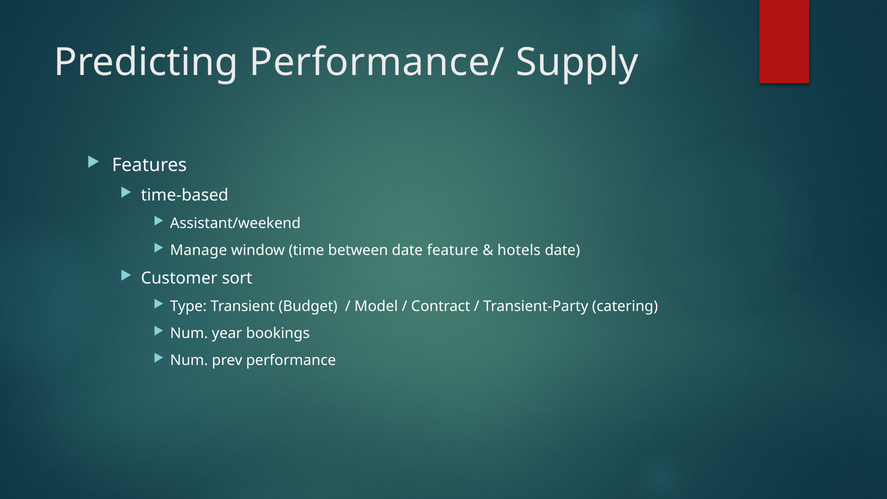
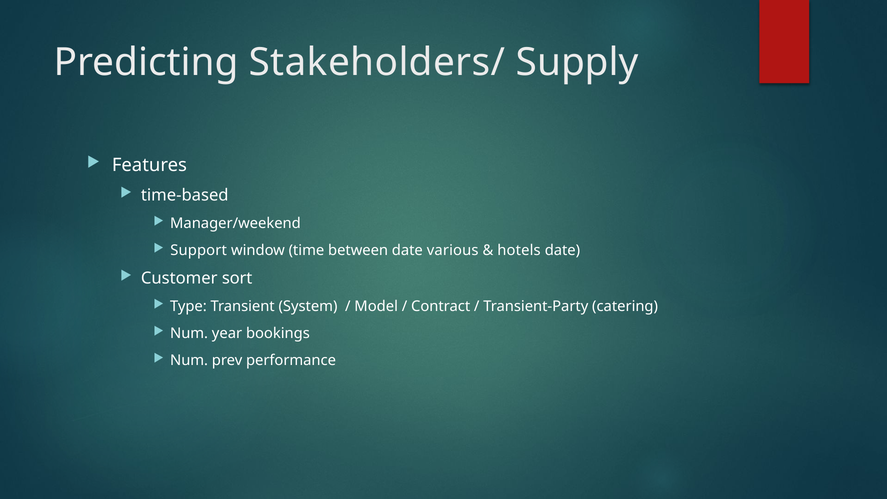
Performance/: Performance/ -> Stakeholders/
Assistant/weekend: Assistant/weekend -> Manager/weekend
Manage: Manage -> Support
feature: feature -> various
Budget: Budget -> System
